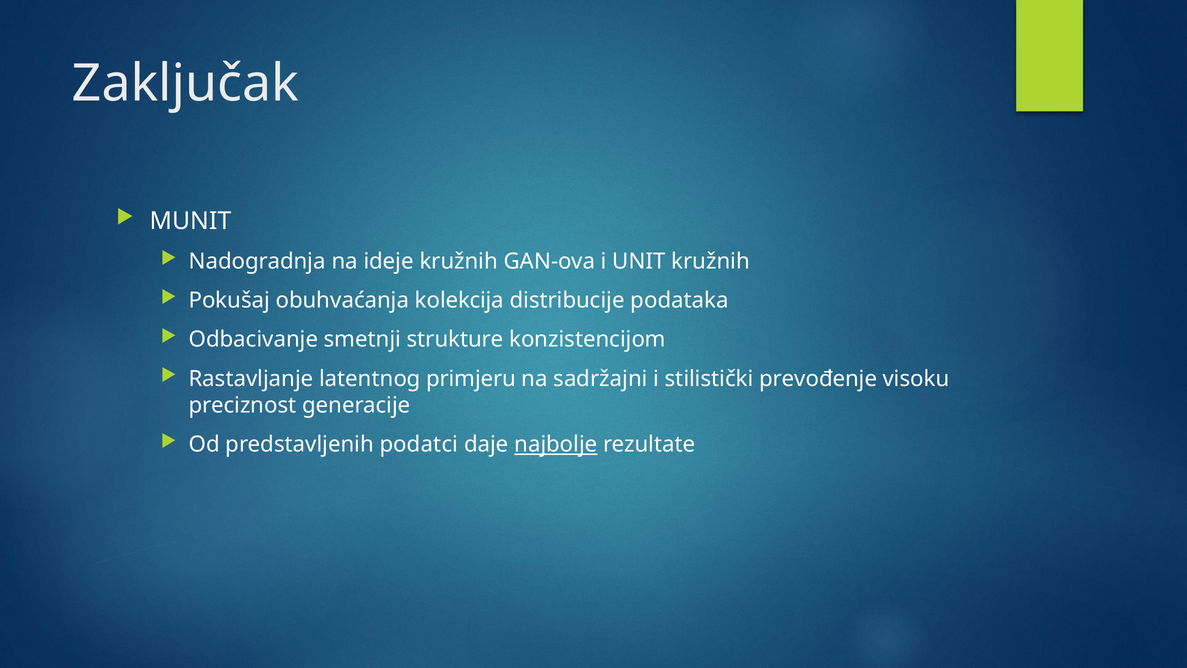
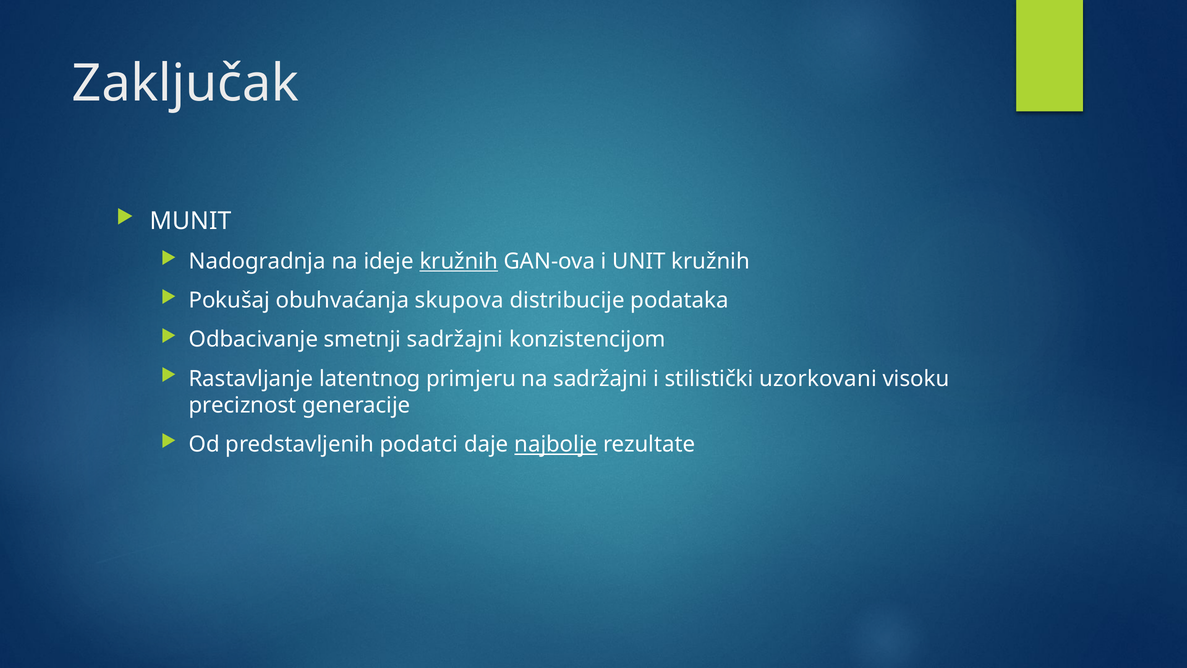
kružnih at (459, 261) underline: none -> present
kolekcija: kolekcija -> skupova
smetnji strukture: strukture -> sadržajni
prevođenje: prevođenje -> uzorkovani
